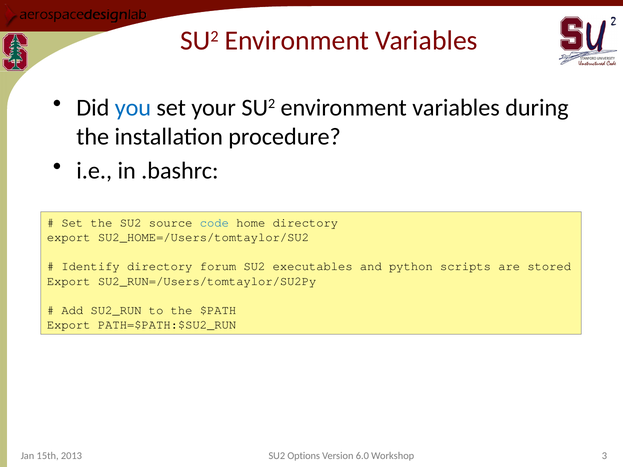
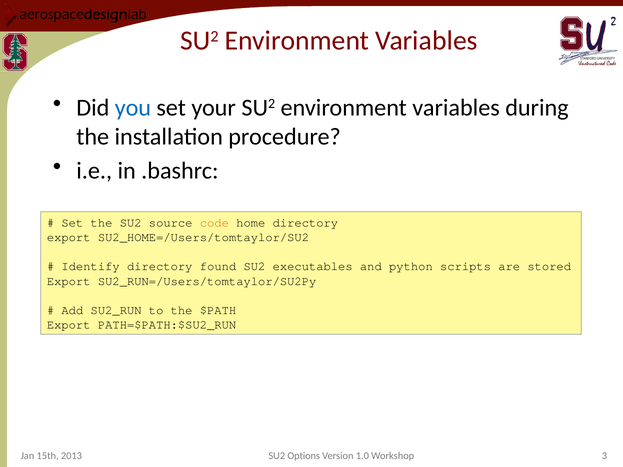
code colour: blue -> orange
forum: forum -> found
6.0: 6.0 -> 1.0
